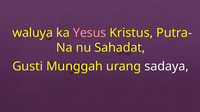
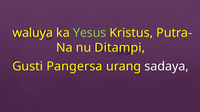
Yesus colour: pink -> light green
Sahadat: Sahadat -> Ditampi
Munggah: Munggah -> Pangersa
